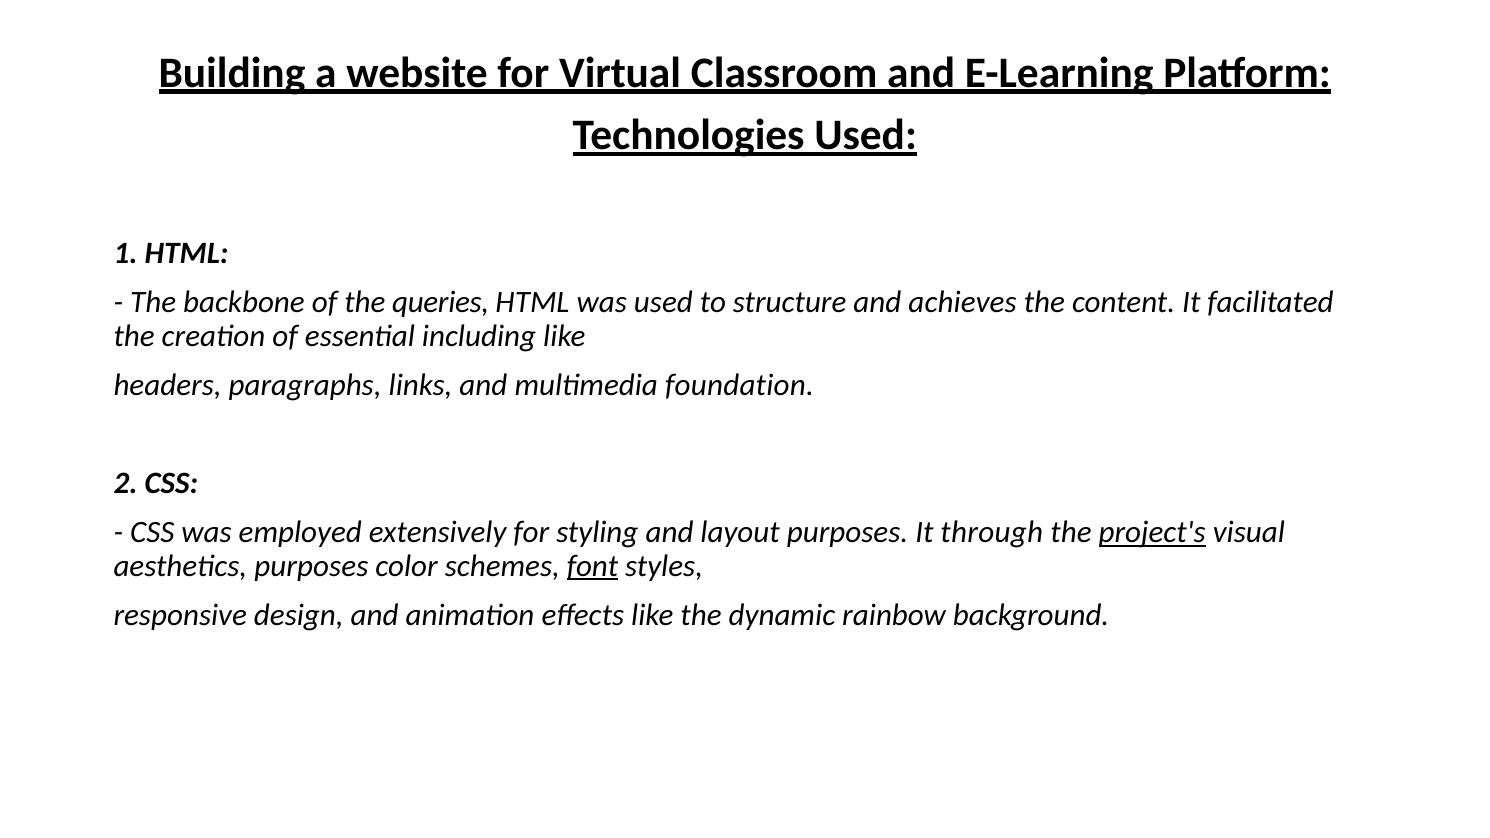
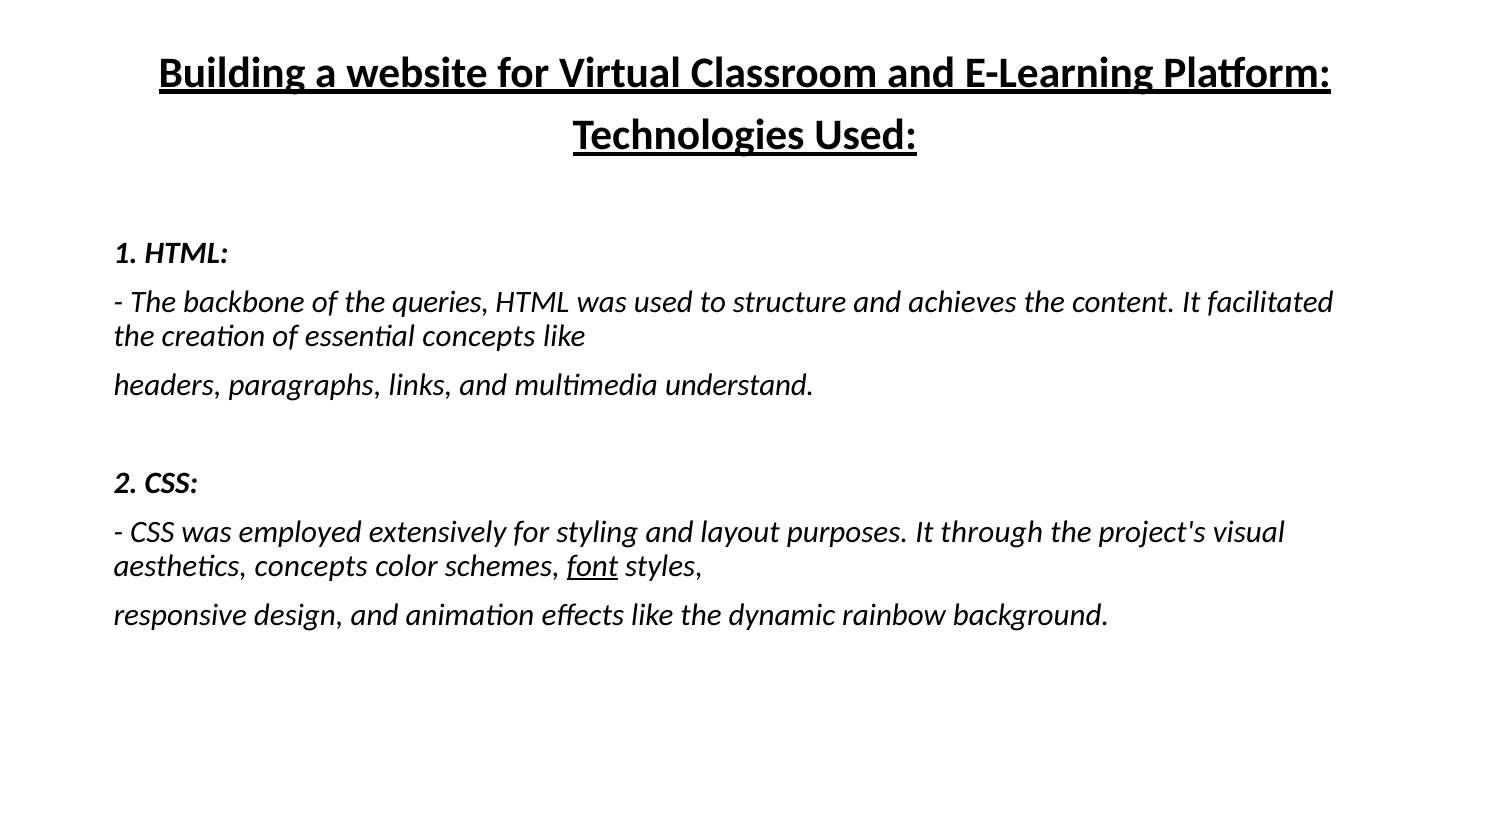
essential including: including -> concepts
foundation: foundation -> understand
project's underline: present -> none
aesthetics purposes: purposes -> concepts
